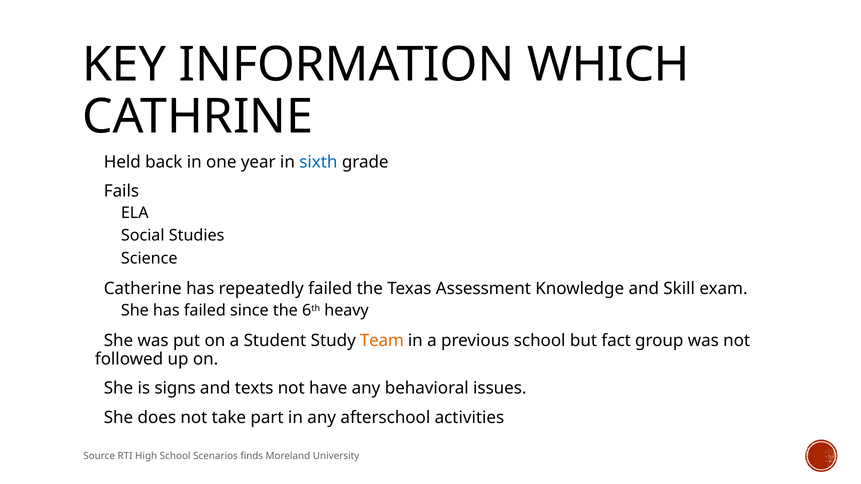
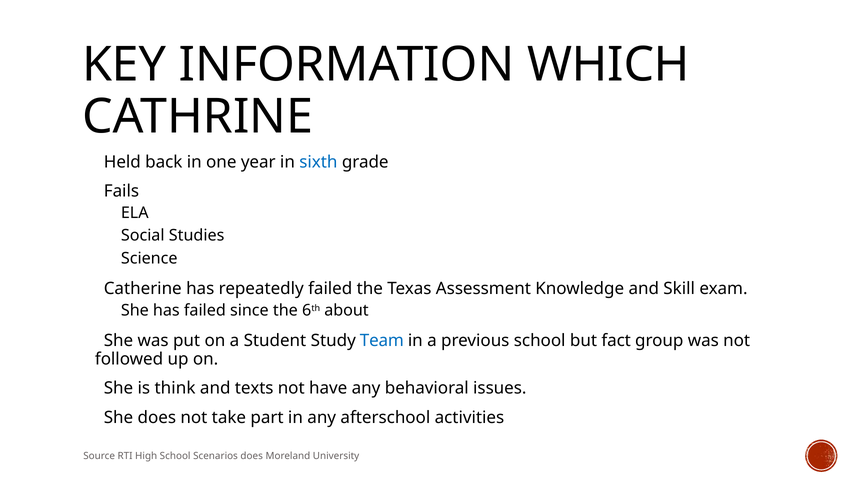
heavy: heavy -> about
Team colour: orange -> blue
signs: signs -> think
Scenarios finds: finds -> does
